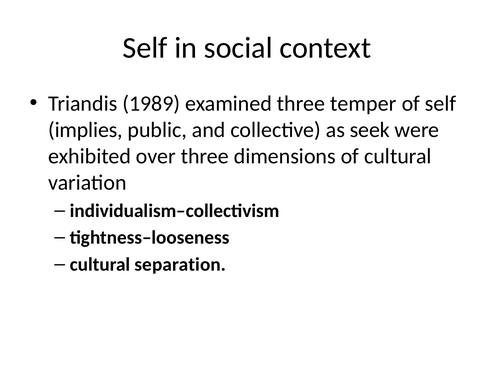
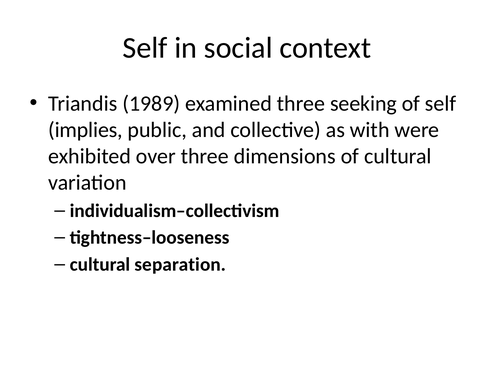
temper: temper -> seeking
seek: seek -> with
